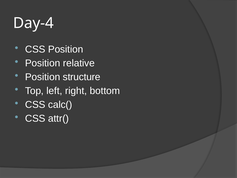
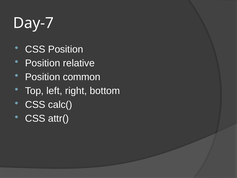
Day-4: Day-4 -> Day-7
structure: structure -> common
